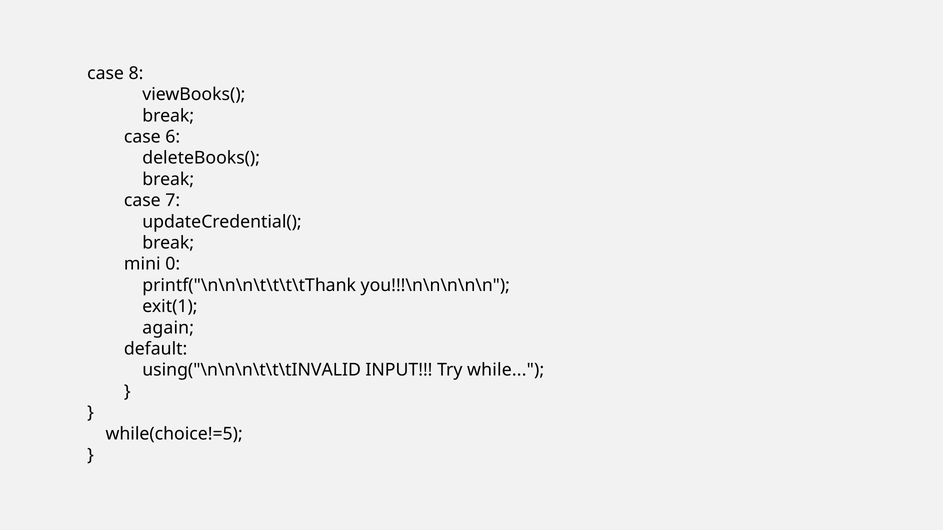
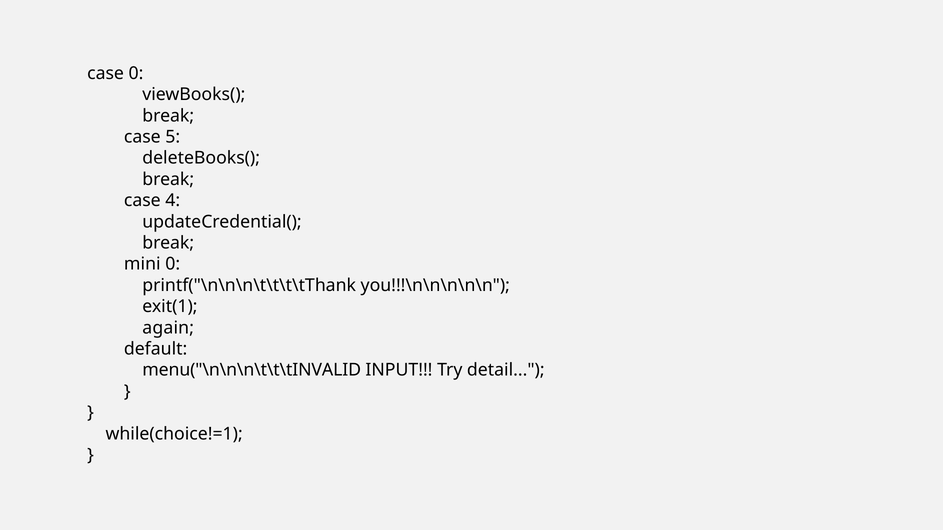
case 8: 8 -> 0
6: 6 -> 5
7: 7 -> 4
using("\n\n\n\t\t\tINVALID: using("\n\n\n\t\t\tINVALID -> menu("\n\n\n\t\t\tINVALID
while: while -> detail
while(choice!=5: while(choice!=5 -> while(choice!=1
